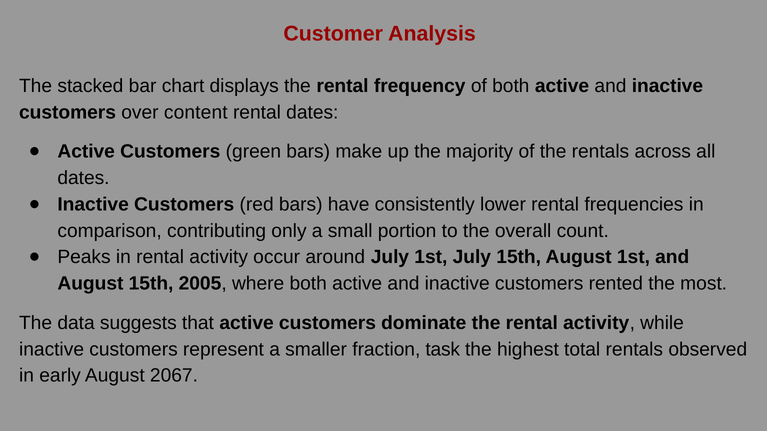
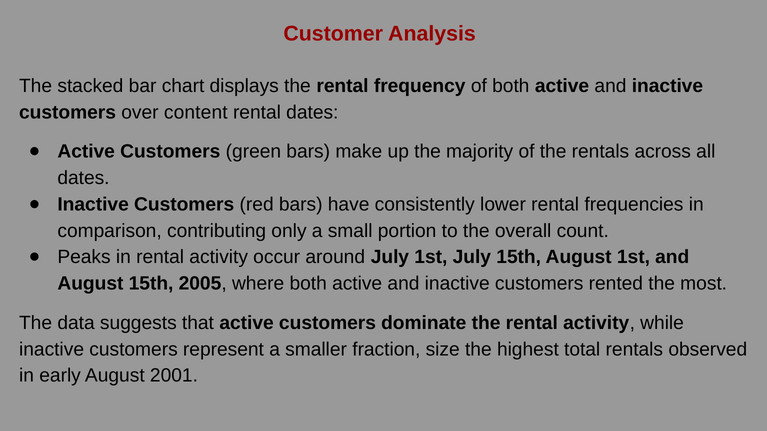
task: task -> size
2067: 2067 -> 2001
